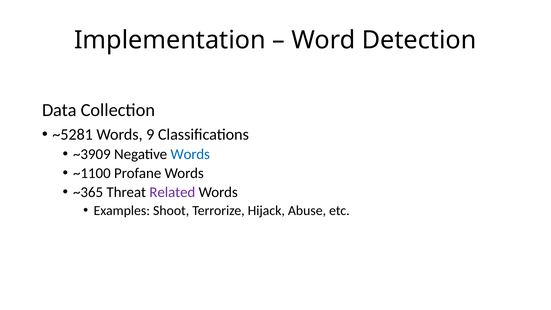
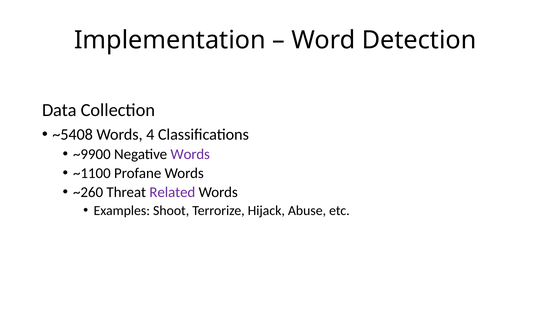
~5281: ~5281 -> ~5408
9: 9 -> 4
~3909: ~3909 -> ~9900
Words at (190, 154) colour: blue -> purple
~365: ~365 -> ~260
